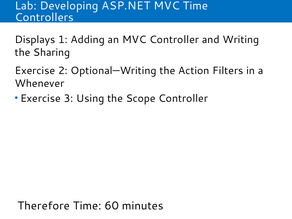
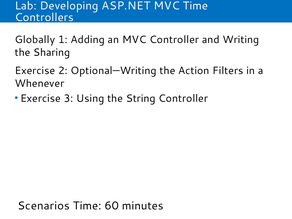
Displays: Displays -> Globally
Scope: Scope -> String
Therefore: Therefore -> Scenarios
